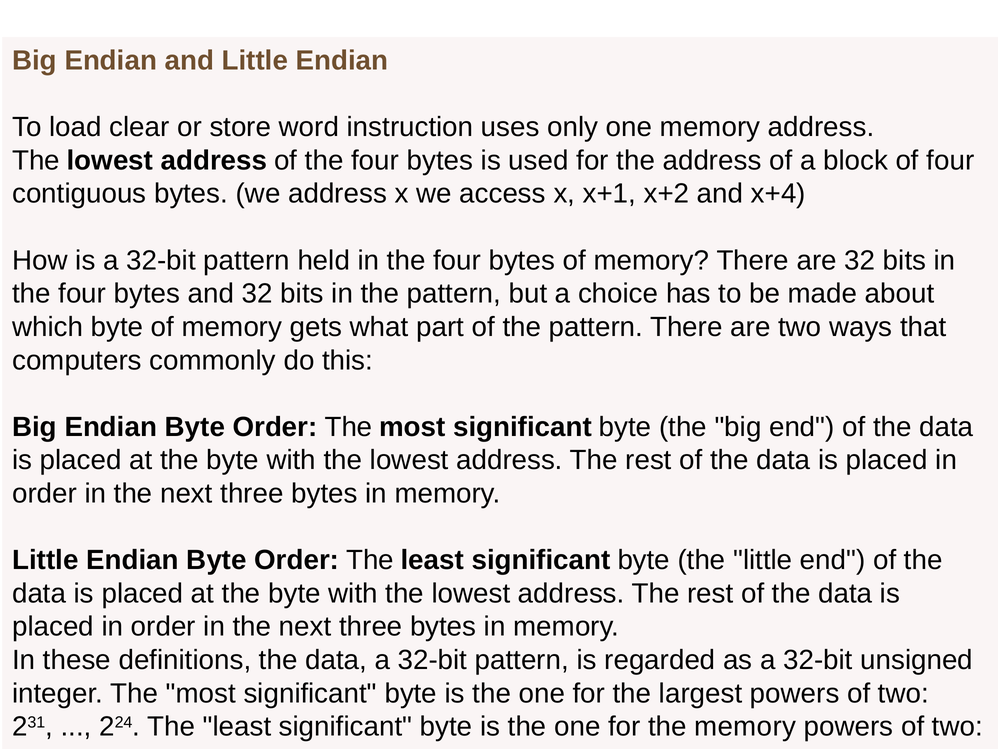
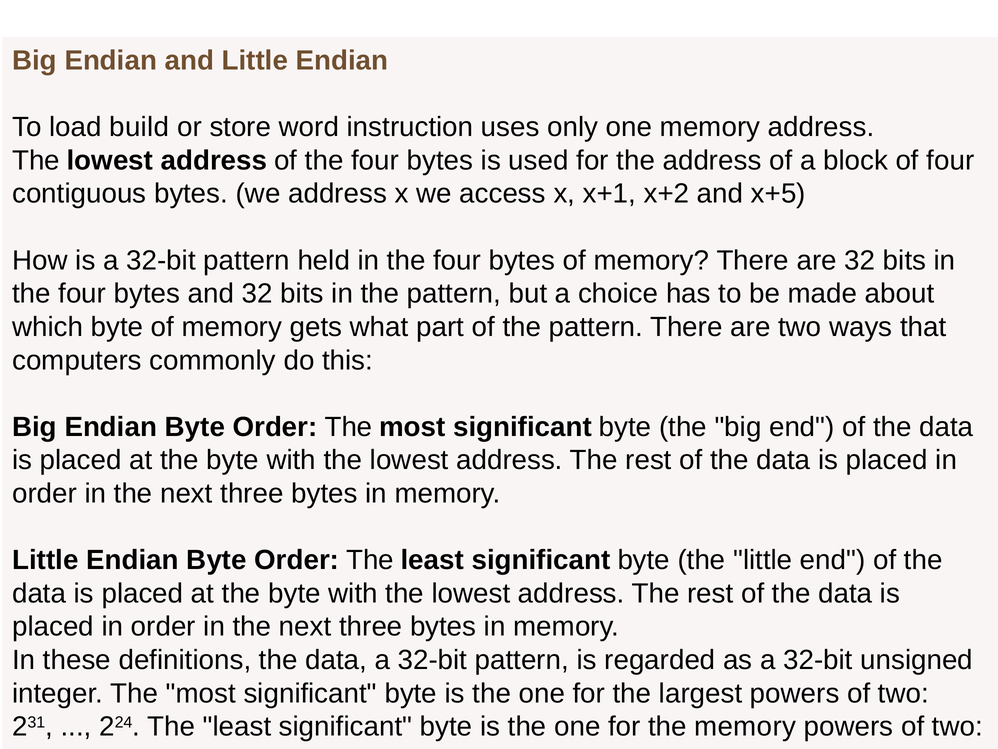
clear: clear -> build
x+4: x+4 -> x+5
